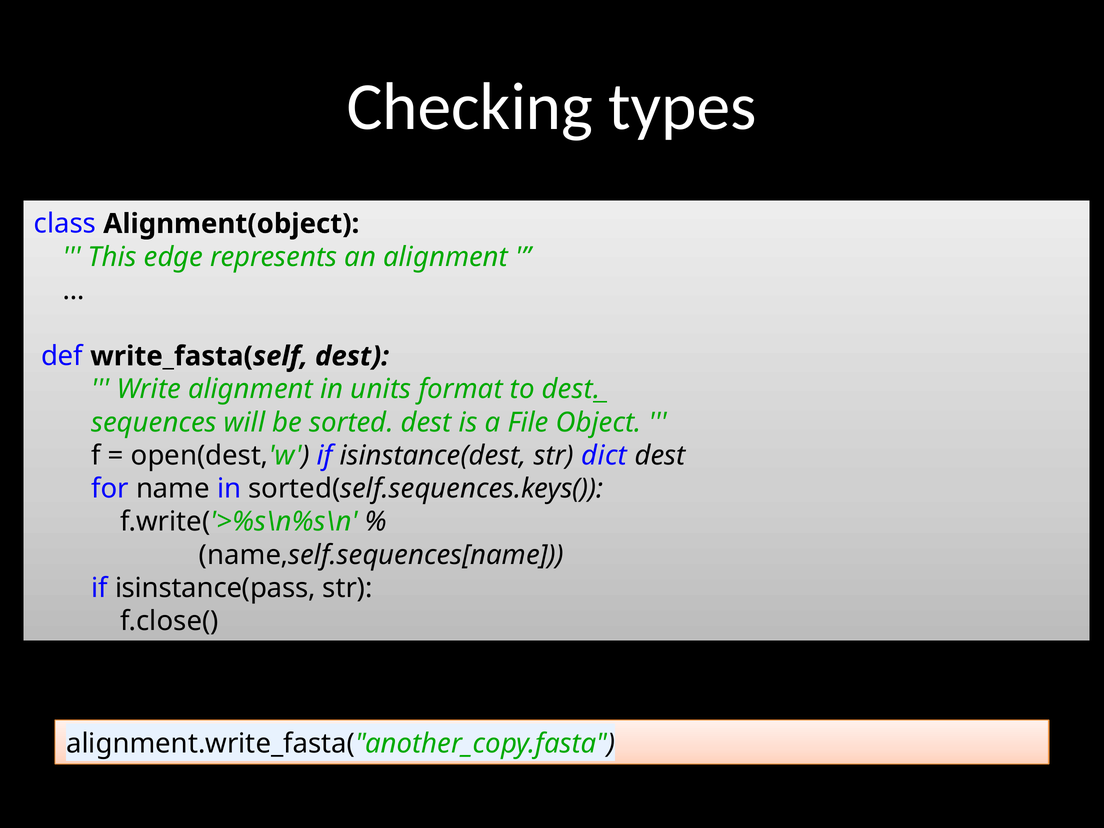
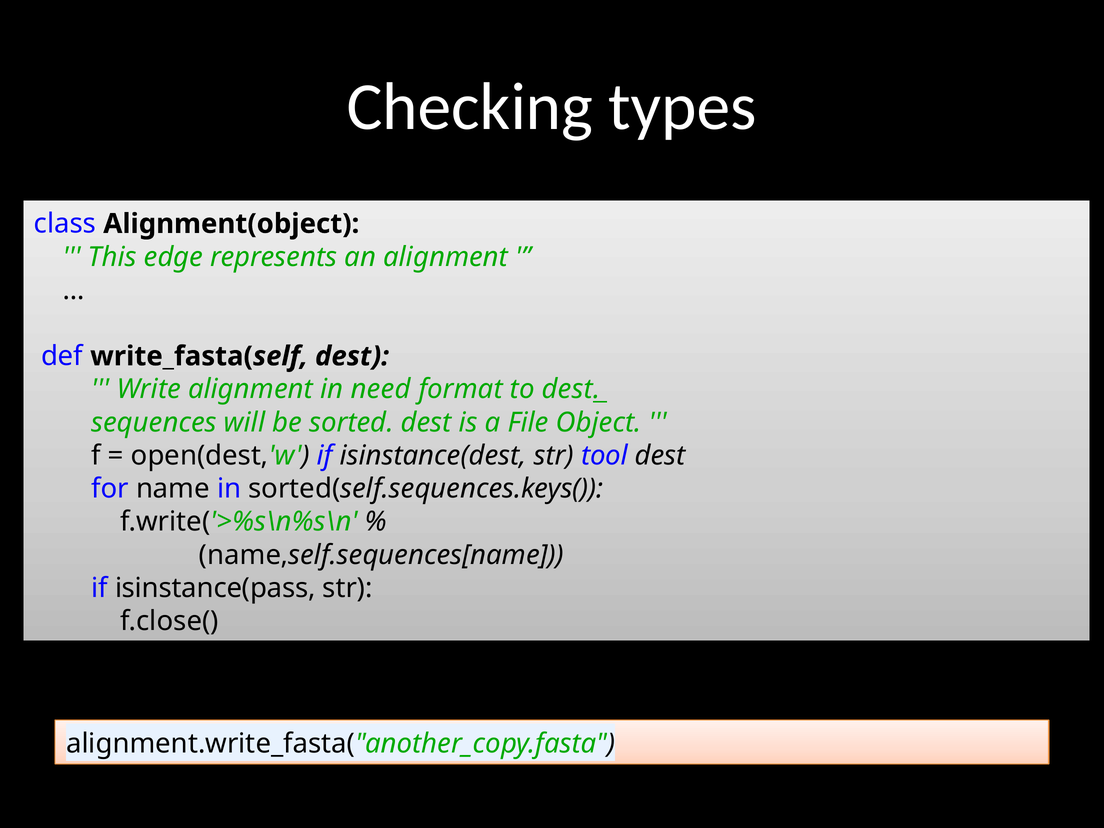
units: units -> need
dict: dict -> tool
